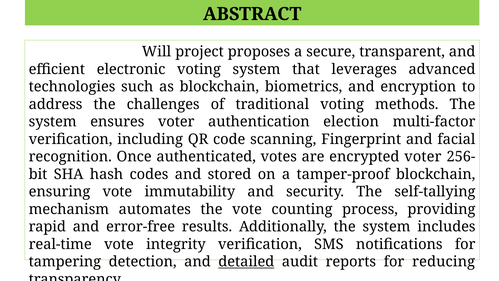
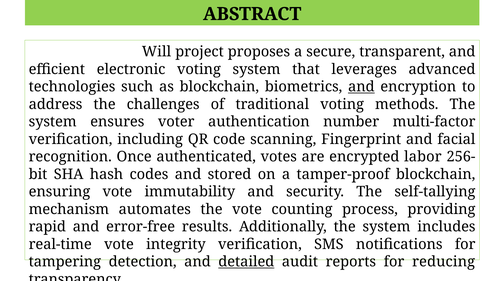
and at (361, 87) underline: none -> present
election: election -> number
encrypted voter: voter -> labor
